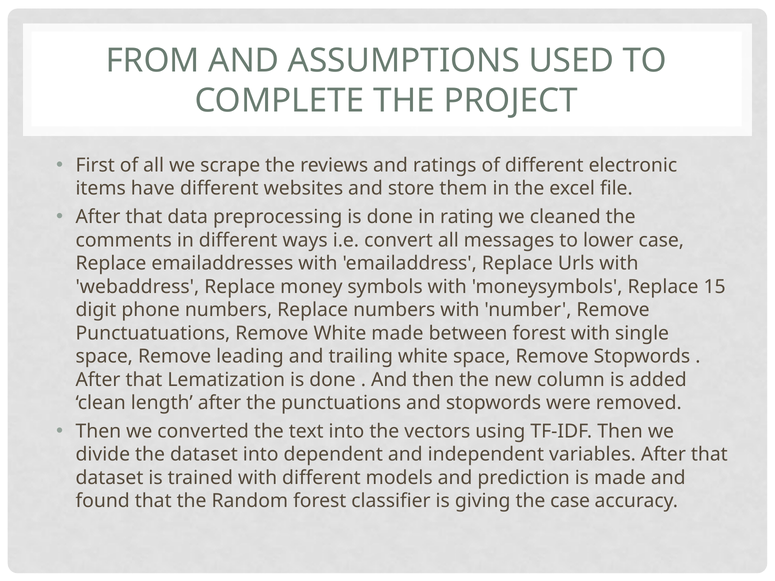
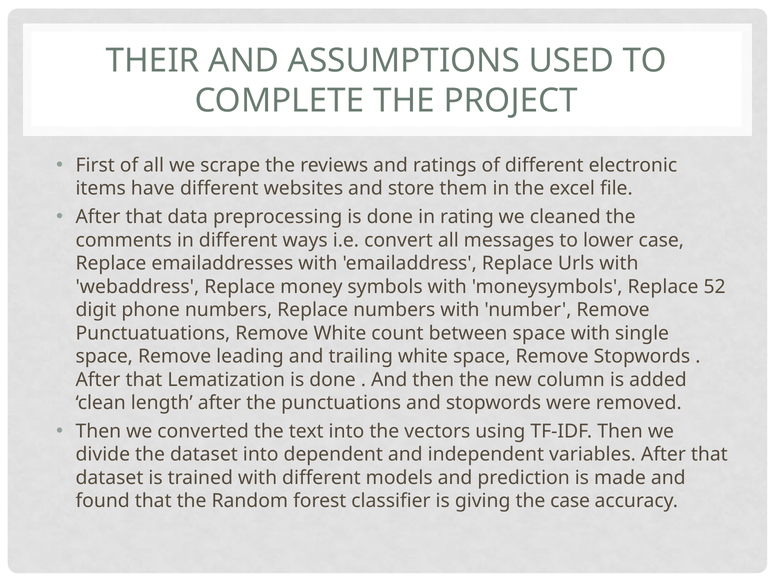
FROM: FROM -> THEIR
15: 15 -> 52
White made: made -> count
between forest: forest -> space
